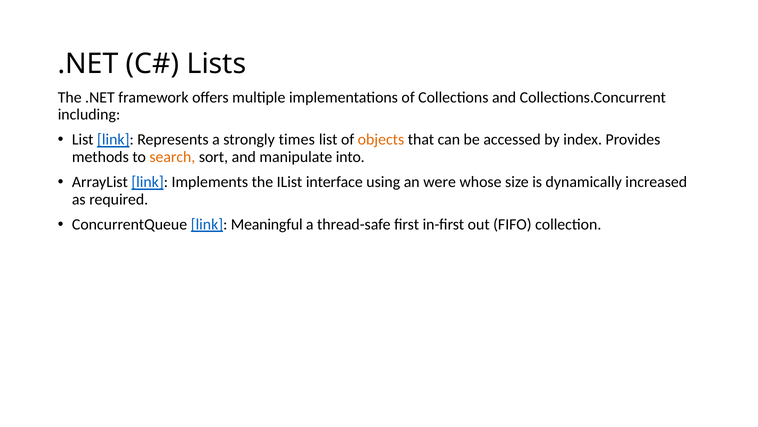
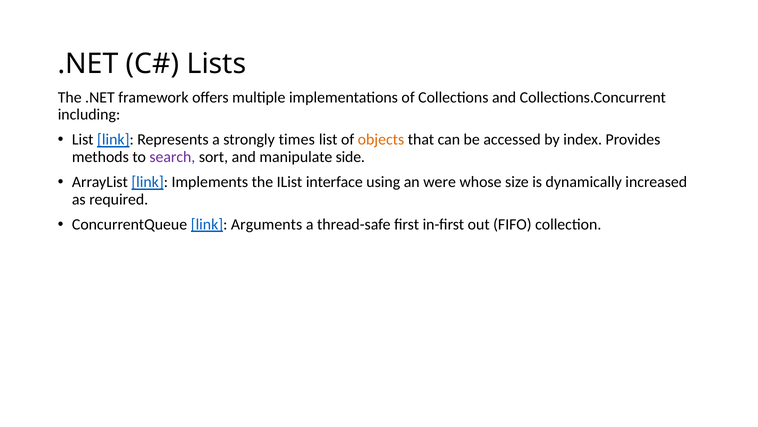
search colour: orange -> purple
into: into -> side
Meaningful: Meaningful -> Arguments
